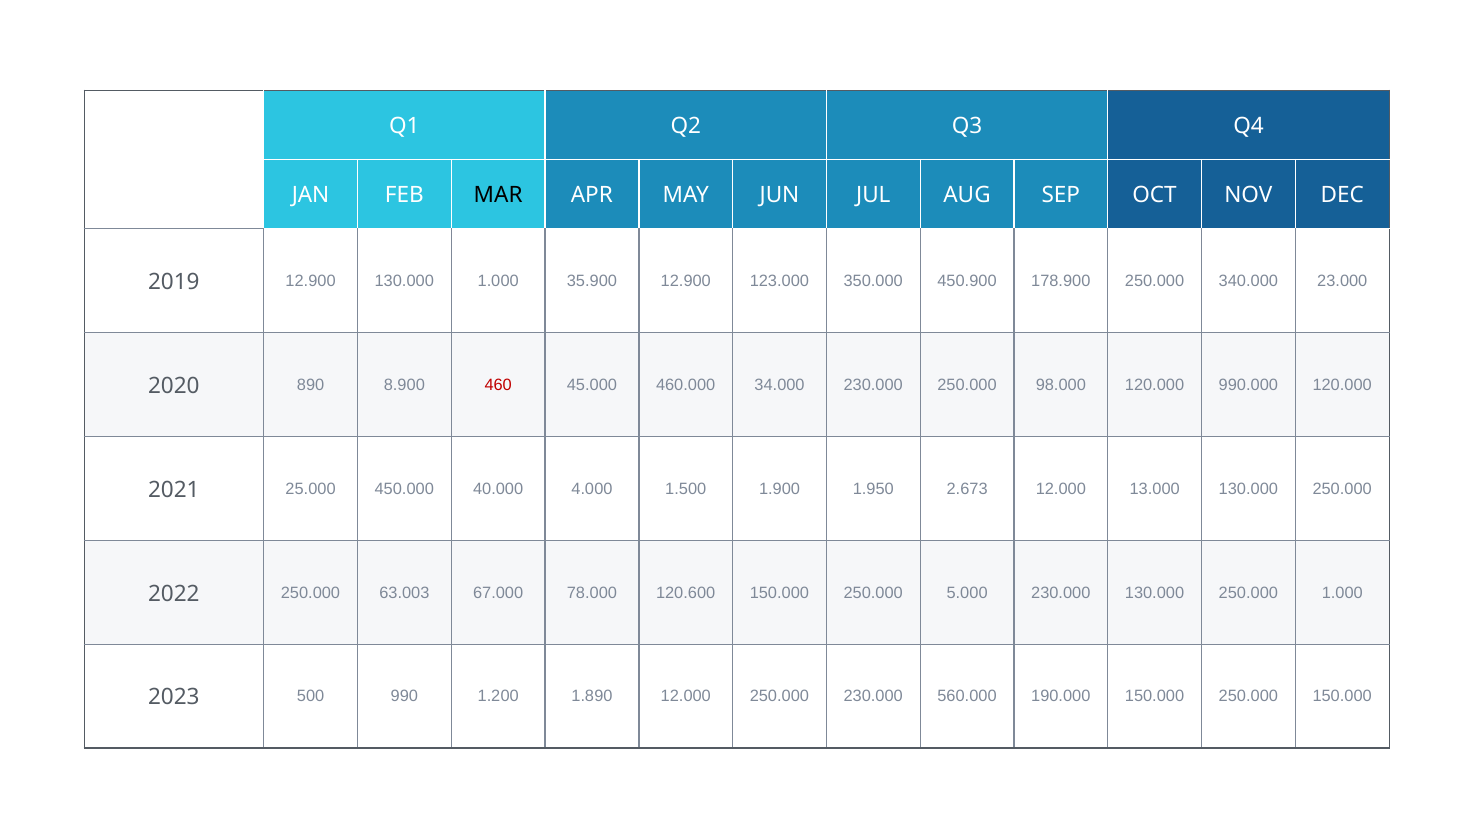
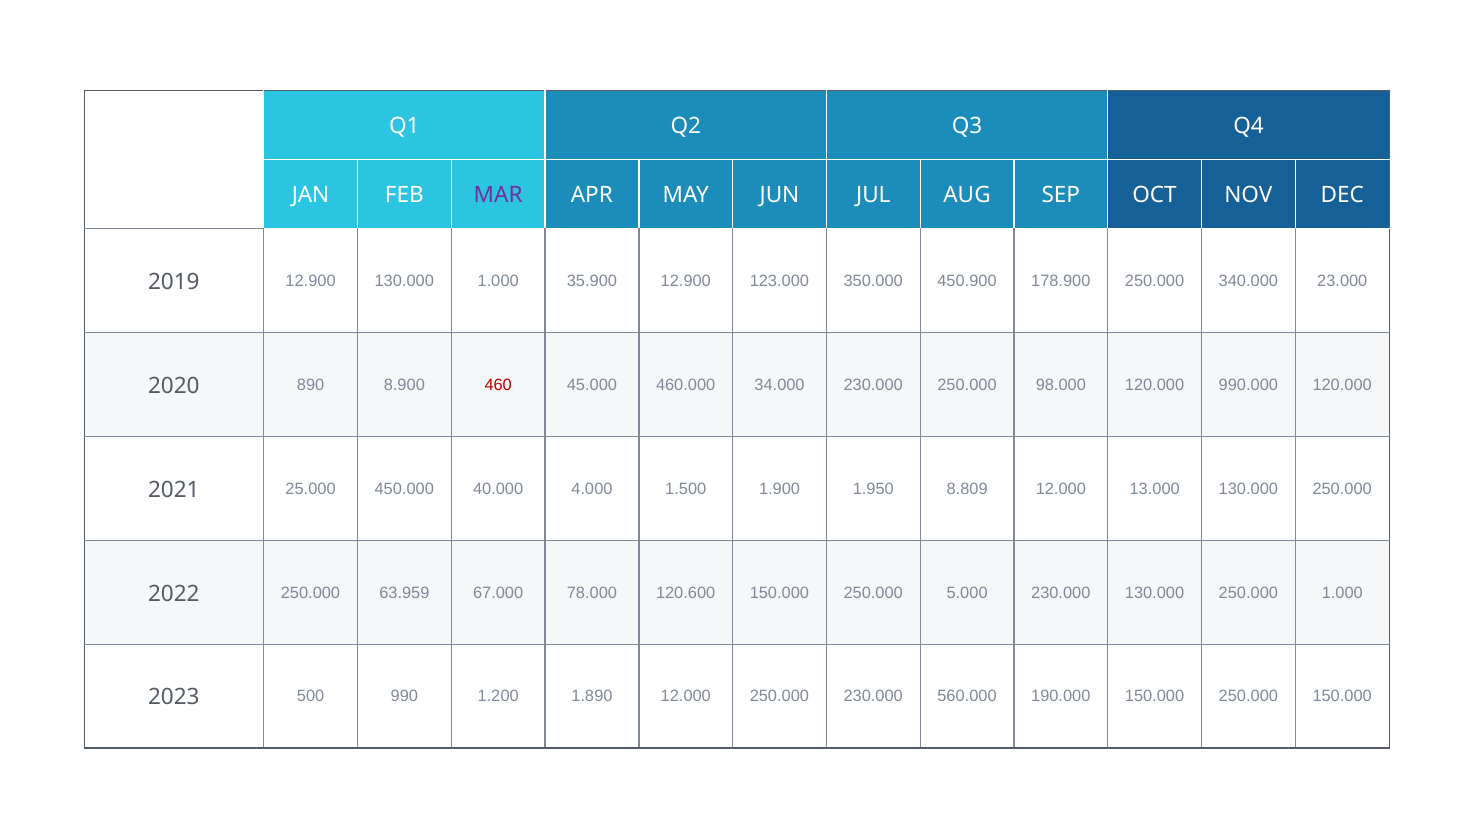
MAR colour: black -> purple
2.673: 2.673 -> 8.809
63.003: 63.003 -> 63.959
